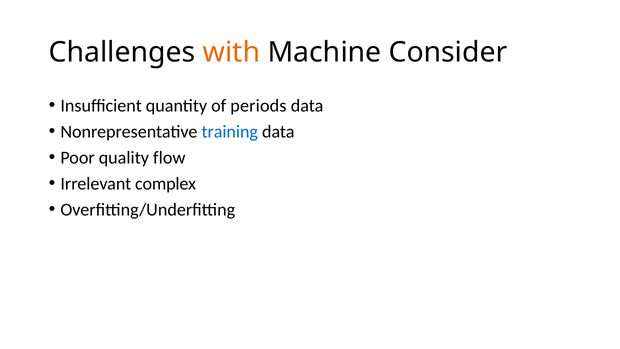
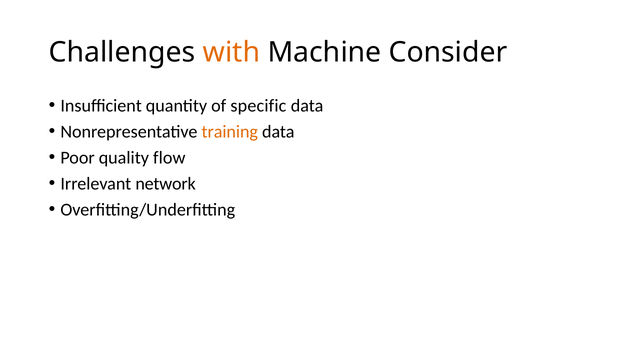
periods: periods -> specific
training colour: blue -> orange
complex: complex -> network
